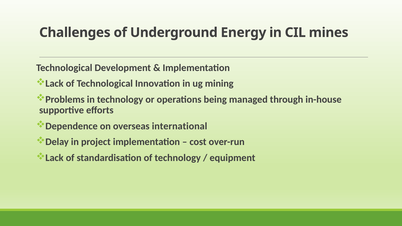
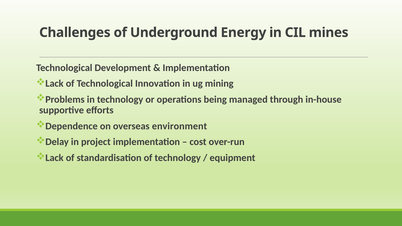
international: international -> environment
